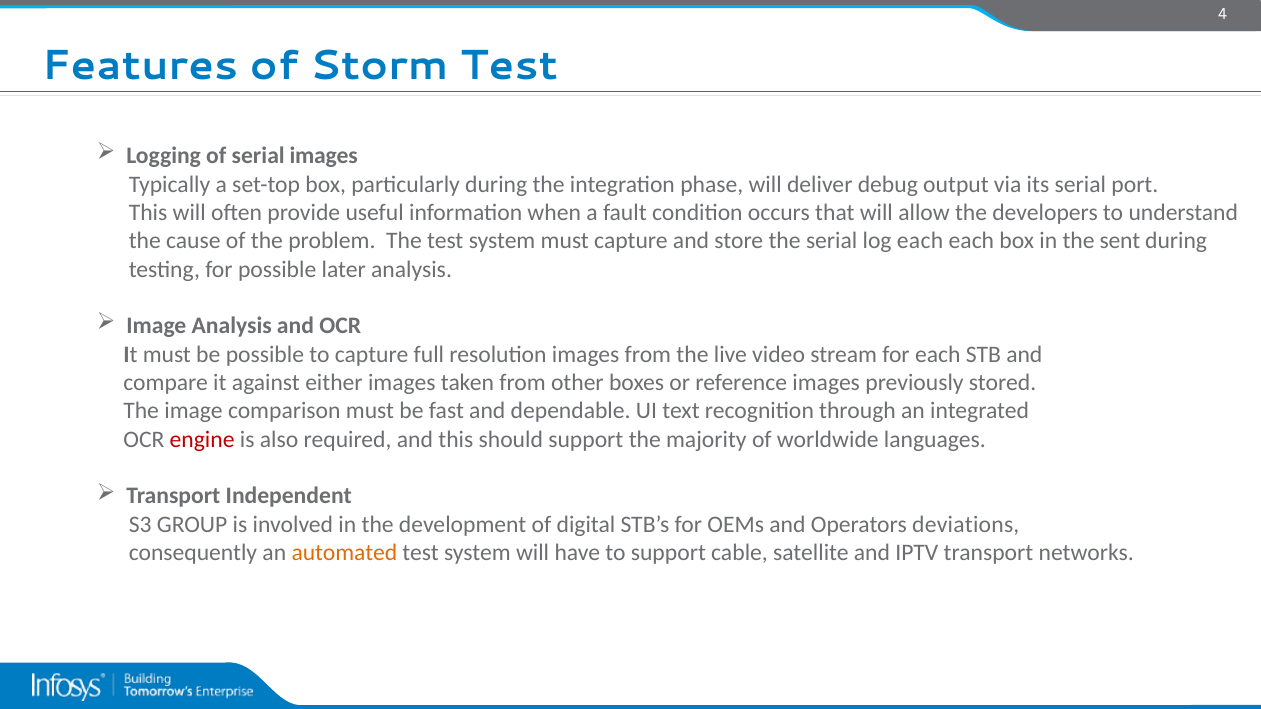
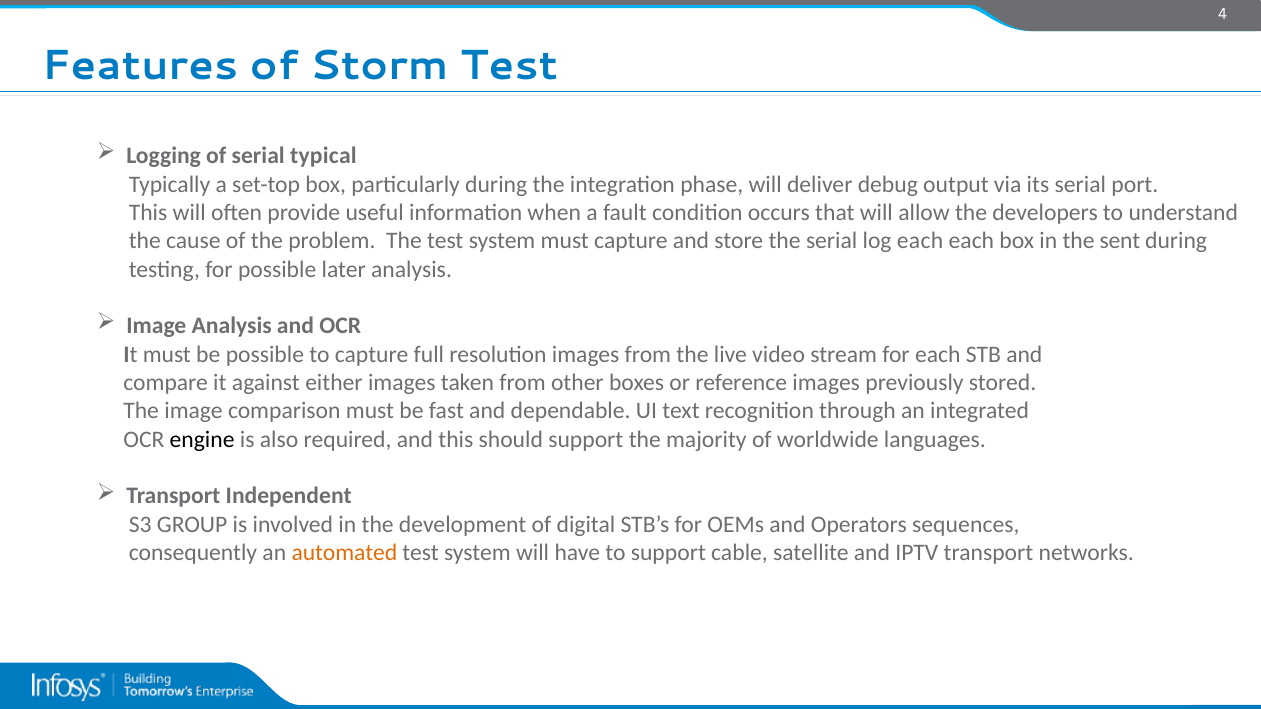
serial images: images -> typical
engine colour: red -> black
deviations: deviations -> sequences
